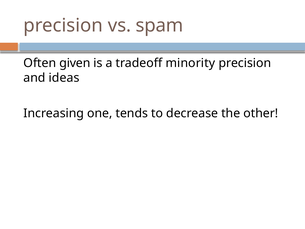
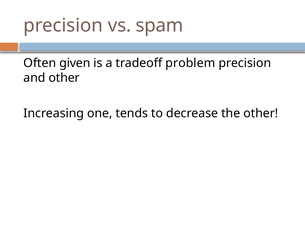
minority: minority -> problem
and ideas: ideas -> other
